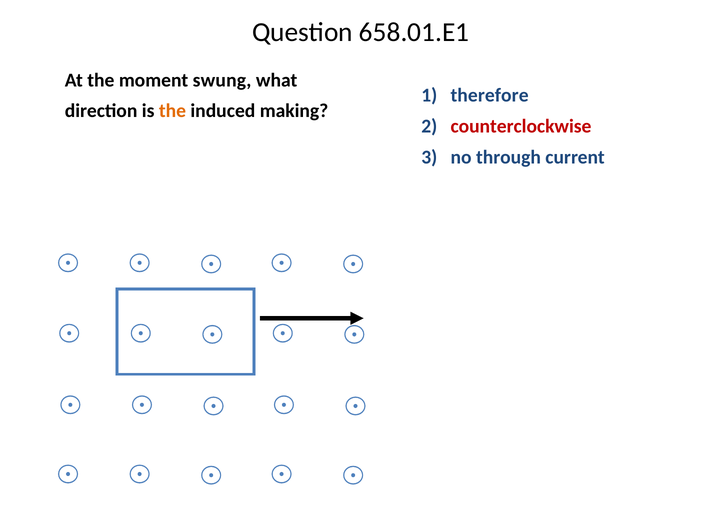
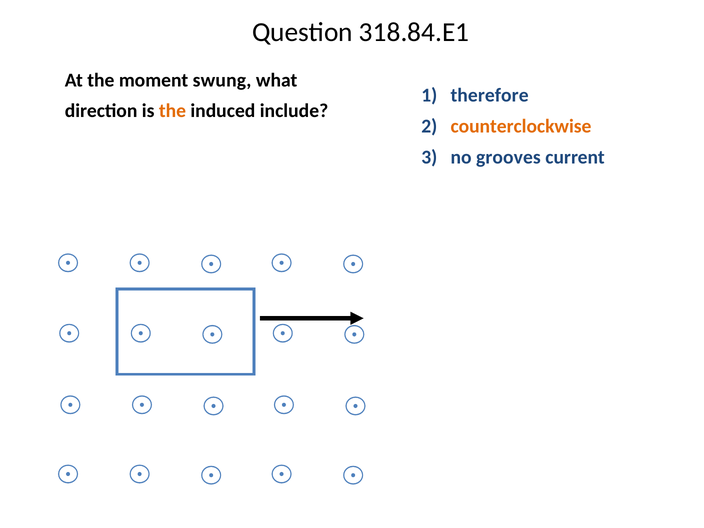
658.01.E1: 658.01.E1 -> 318.84.E1
making: making -> include
counterclockwise colour: red -> orange
through: through -> grooves
